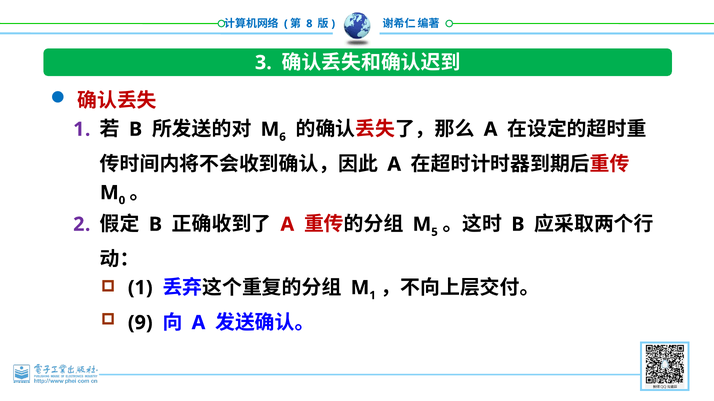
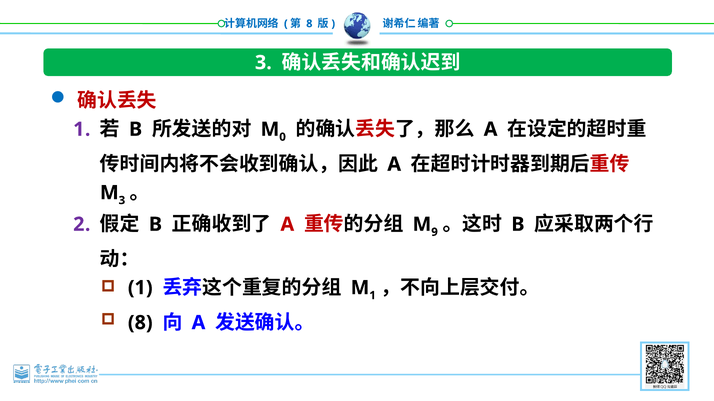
6: 6 -> 0
0 at (122, 201): 0 -> 3
5: 5 -> 9
9 at (140, 323): 9 -> 8
